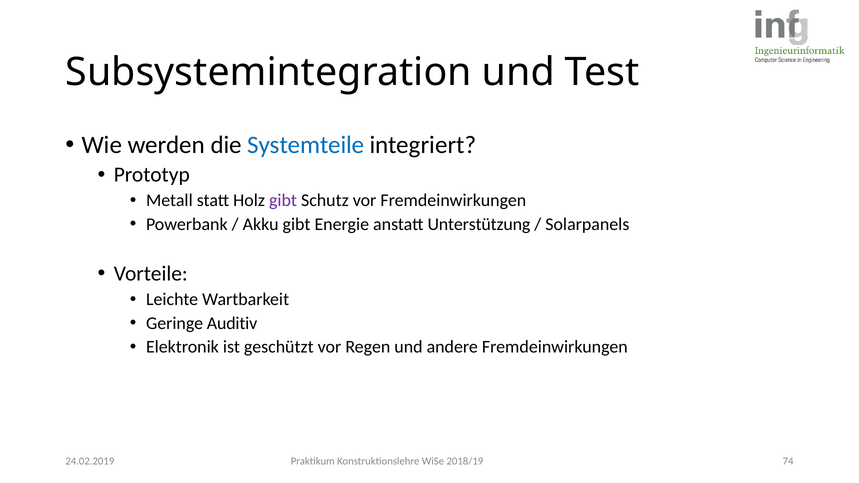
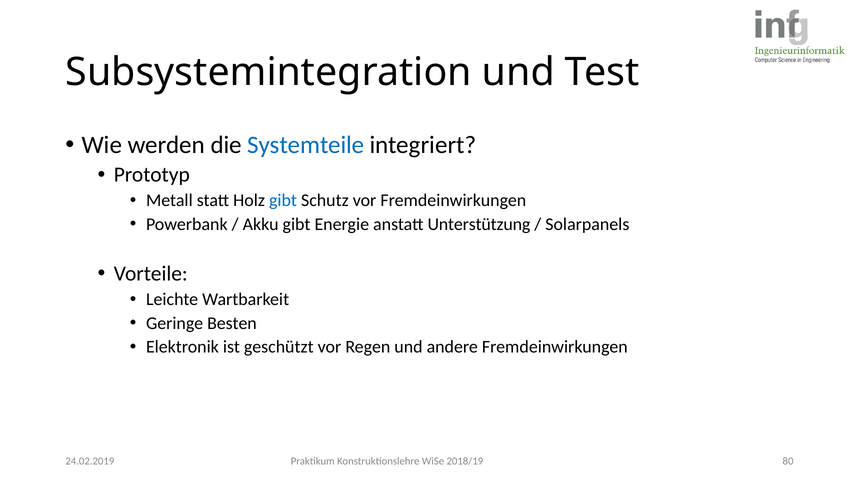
gibt at (283, 201) colour: purple -> blue
Auditiv: Auditiv -> Besten
74: 74 -> 80
